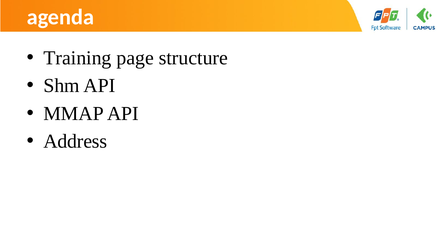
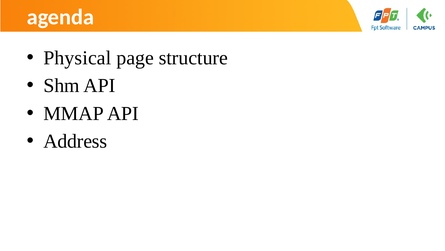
Training: Training -> Physical
